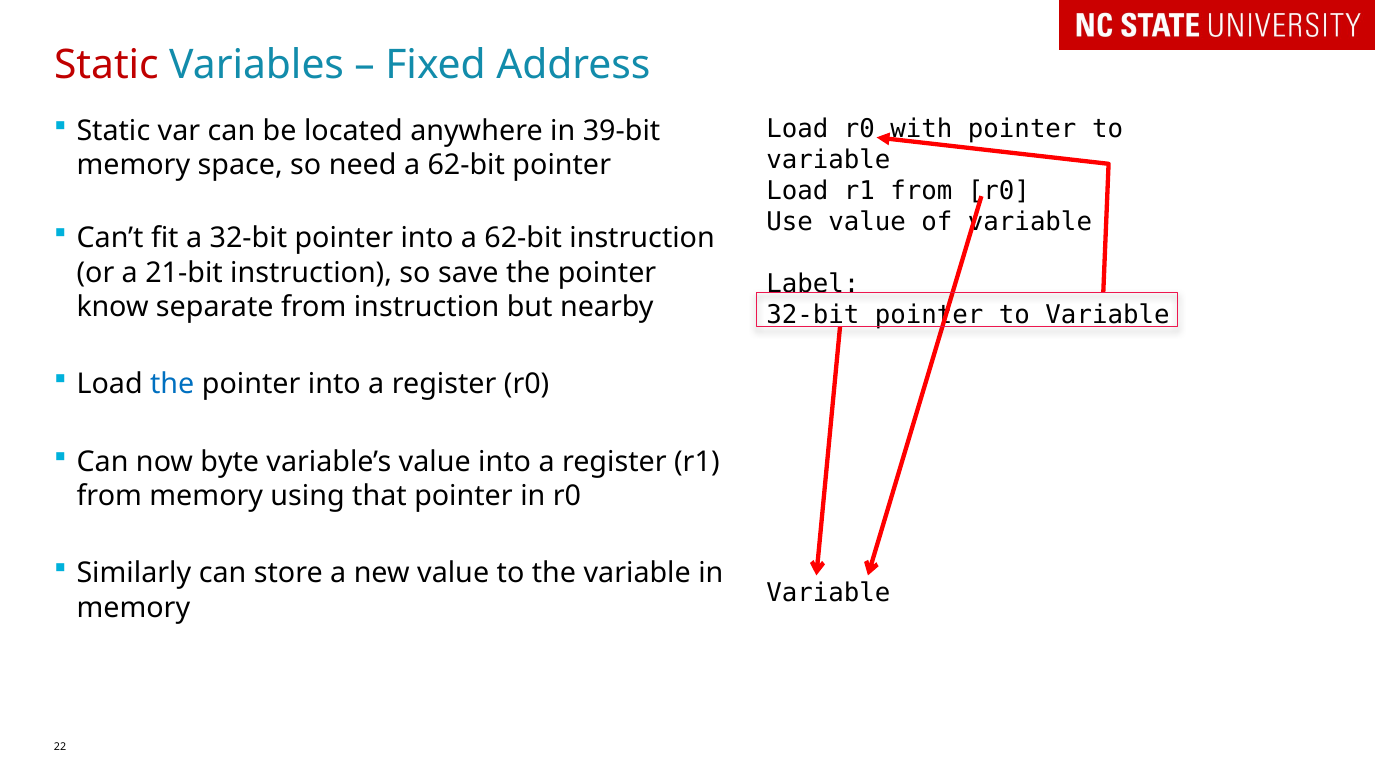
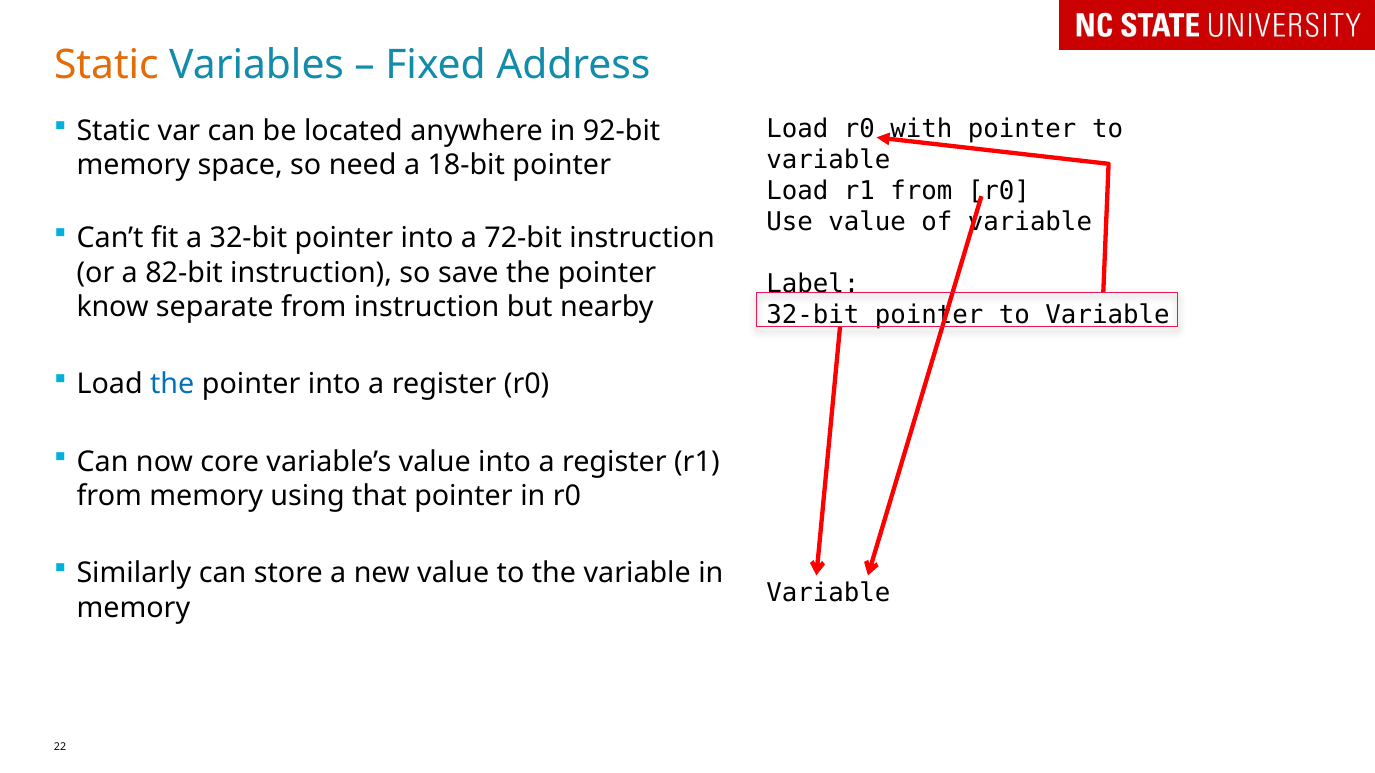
Static at (106, 65) colour: red -> orange
39-bit: 39-bit -> 92-bit
need a 62-bit: 62-bit -> 18-bit
into a 62-bit: 62-bit -> 72-bit
21-bit: 21-bit -> 82-bit
byte: byte -> core
